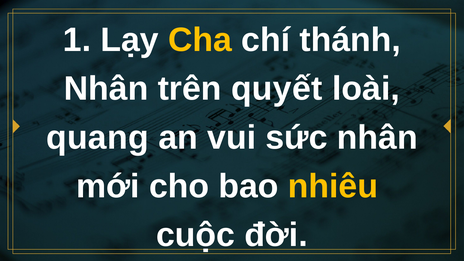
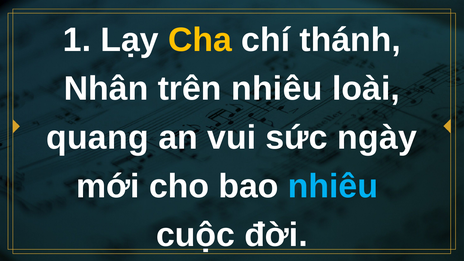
trên quyết: quyết -> nhiêu
sức nhân: nhân -> ngày
nhiêu at (333, 186) colour: yellow -> light blue
